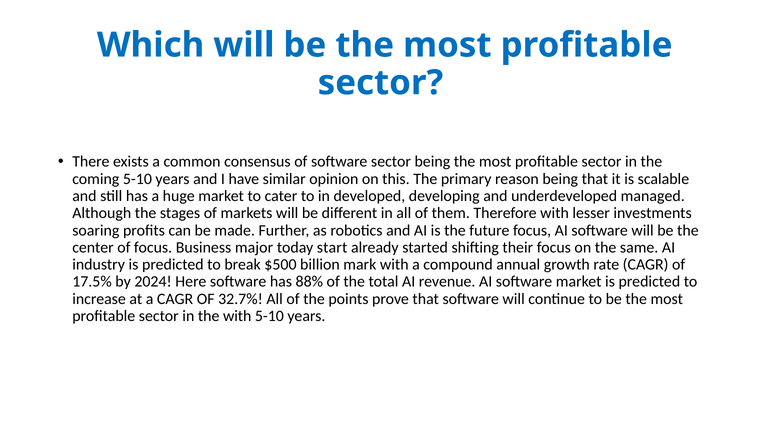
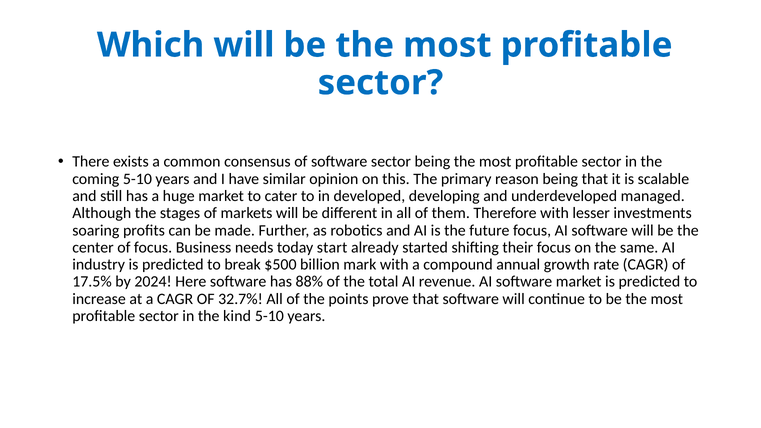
major: major -> needs
the with: with -> kind
